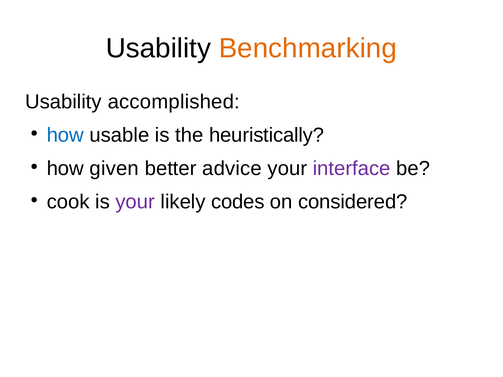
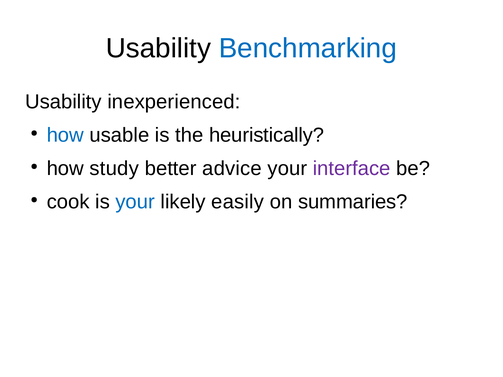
Benchmarking colour: orange -> blue
accomplished: accomplished -> inexperienced
given: given -> study
your at (135, 202) colour: purple -> blue
codes: codes -> easily
considered: considered -> summaries
